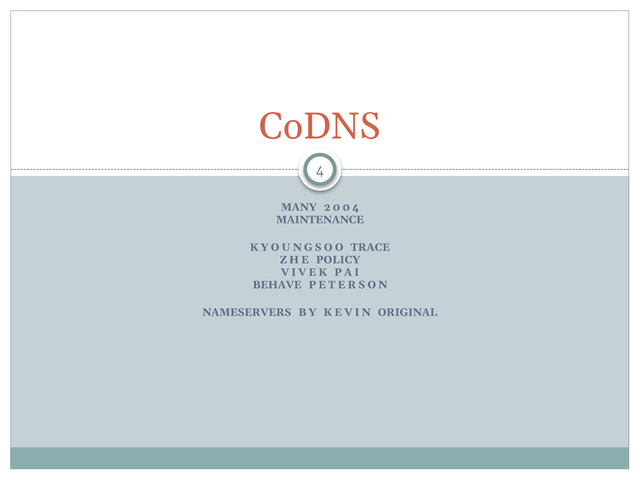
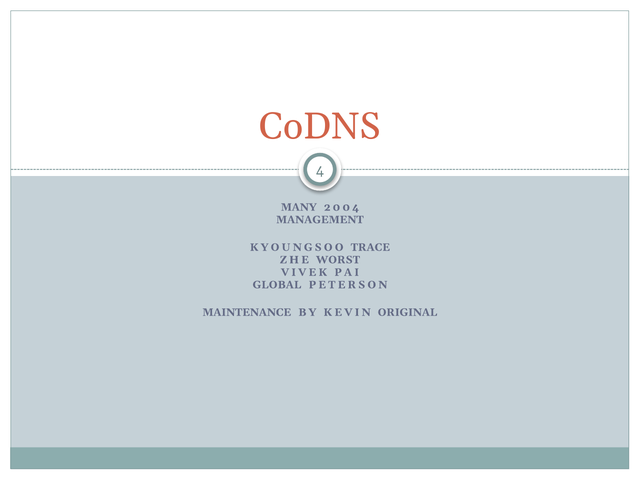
MAINTENANCE: MAINTENANCE -> MANAGEMENT
POLICY: POLICY -> WORST
BEHAVE: BEHAVE -> GLOBAL
NAMESERVERS: NAMESERVERS -> MAINTENANCE
